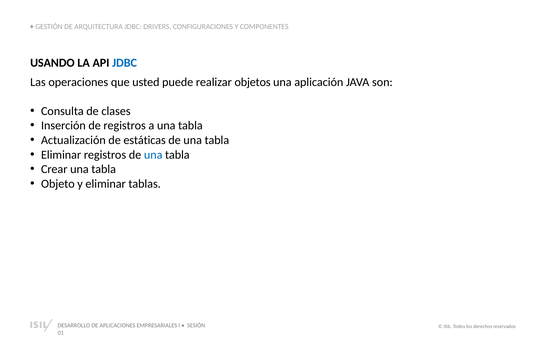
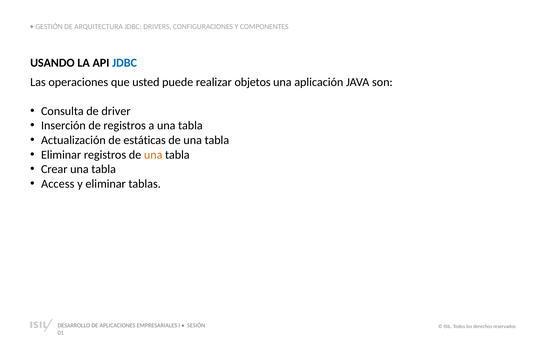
clases: clases -> driver
una at (153, 155) colour: blue -> orange
Objeto: Objeto -> Access
